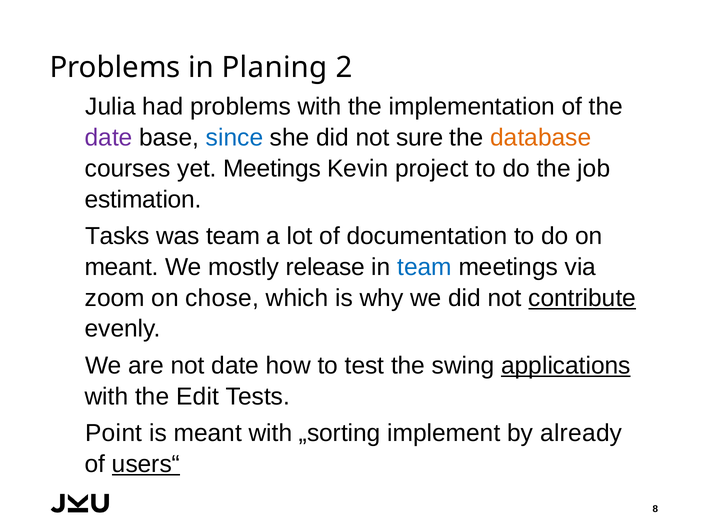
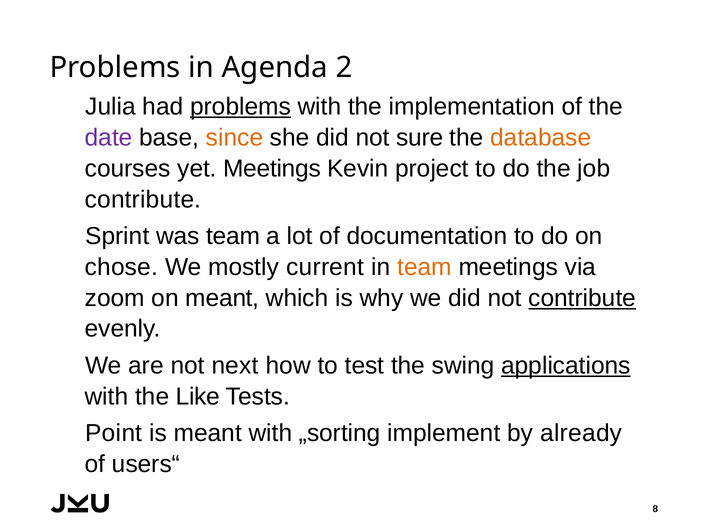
Planing: Planing -> Agenda
problems at (240, 107) underline: none -> present
since colour: blue -> orange
estimation at (143, 200): estimation -> contribute
Tasks: Tasks -> Sprint
meant at (122, 267): meant -> chose
release: release -> current
team at (425, 267) colour: blue -> orange
on chose: chose -> meant
not date: date -> next
Edit: Edit -> Like
users“ underline: present -> none
